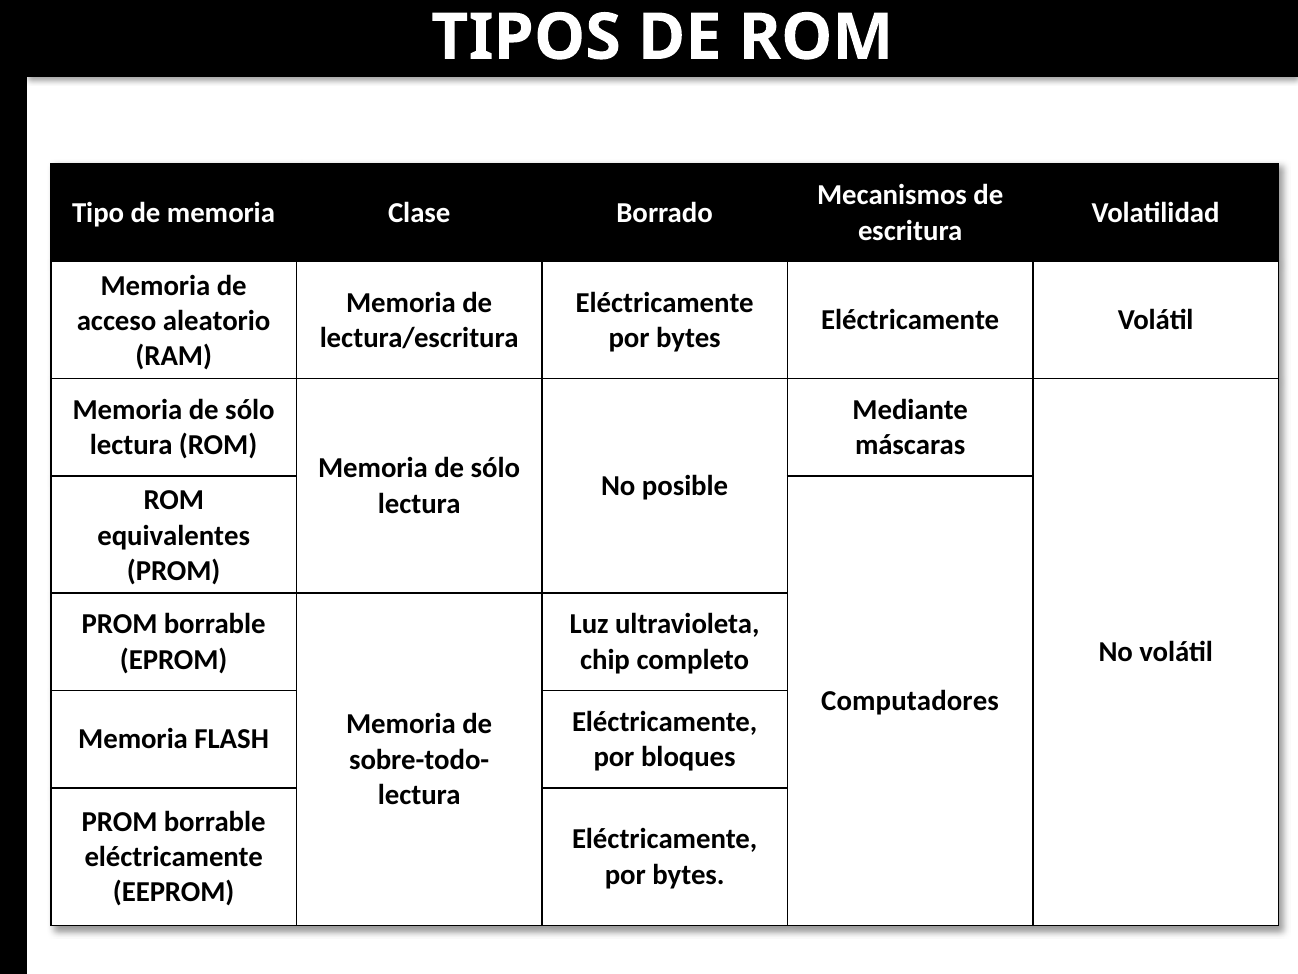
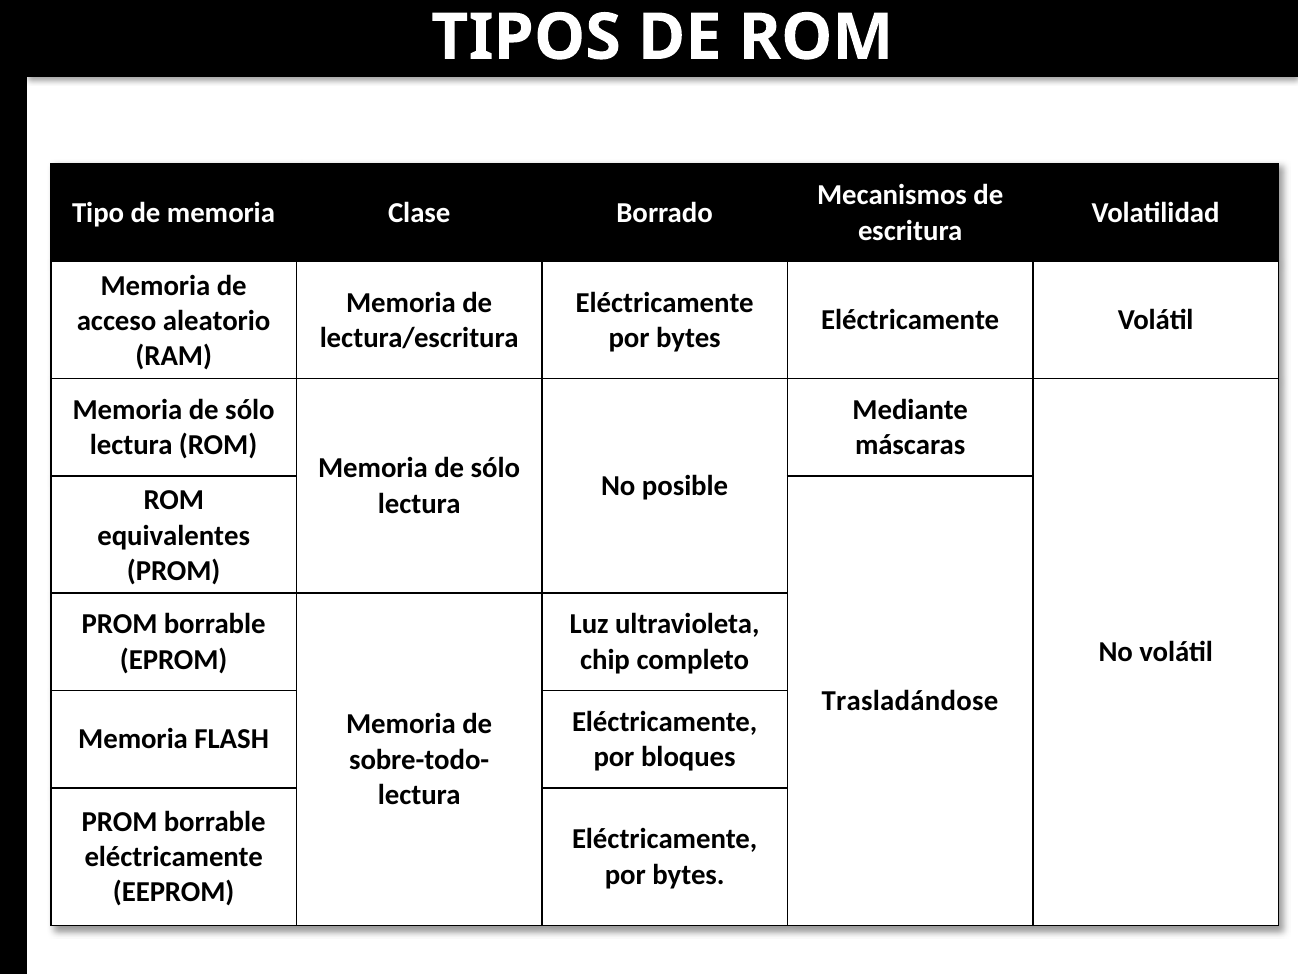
Computadores: Computadores -> Trasladándose
